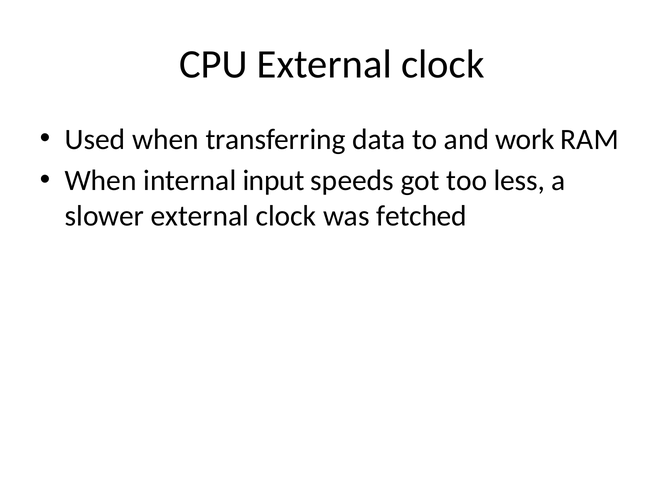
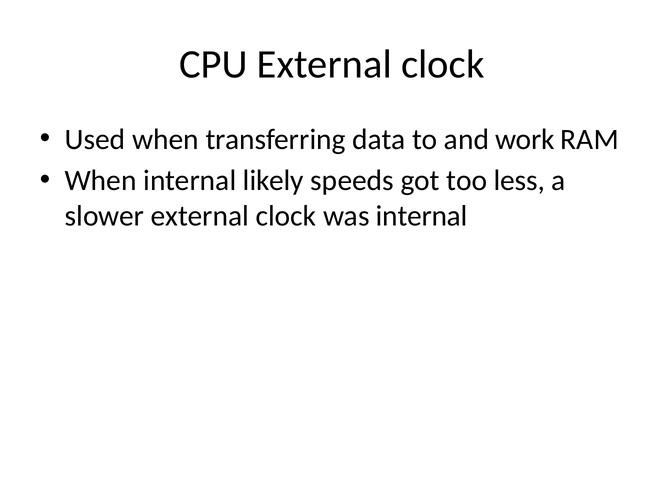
input: input -> likely
was fetched: fetched -> internal
